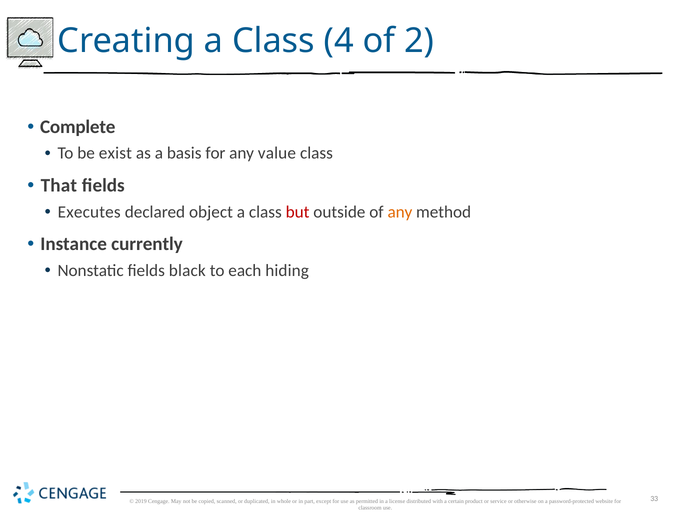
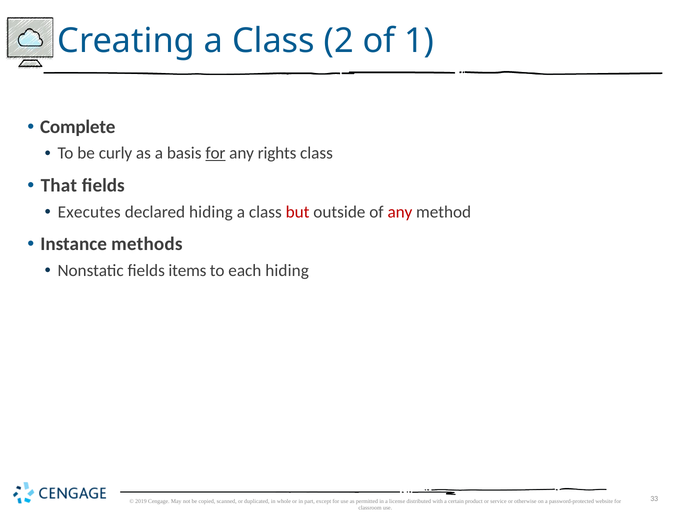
4: 4 -> 2
2: 2 -> 1
exist: exist -> curly
for at (215, 153) underline: none -> present
value: value -> rights
declared object: object -> hiding
any at (400, 212) colour: orange -> red
currently: currently -> methods
black: black -> items
